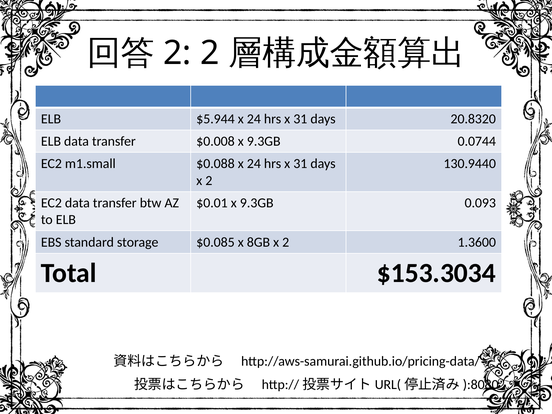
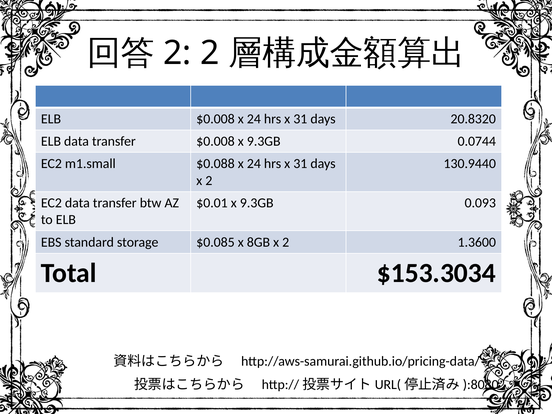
ELB $5.944: $5.944 -> $0.008
